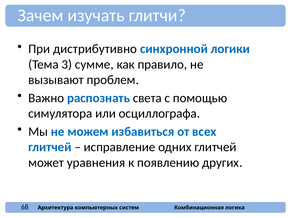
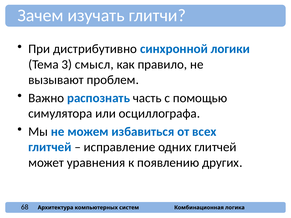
сумме: сумме -> смысл
света: света -> часть
